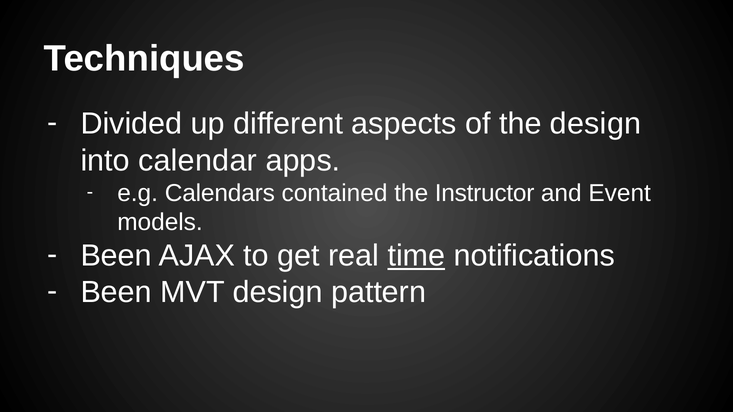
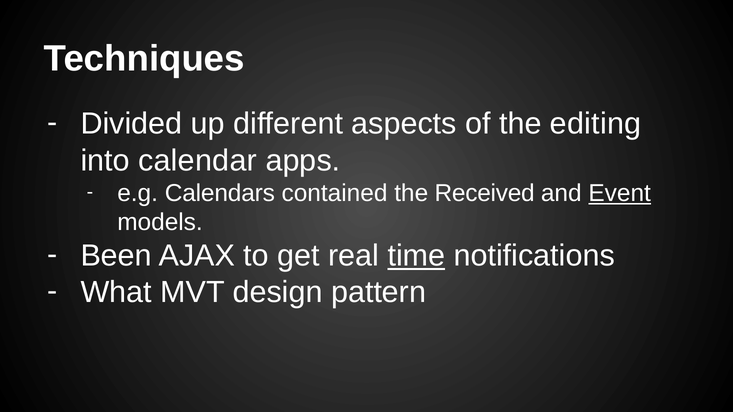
the design: design -> editing
Instructor: Instructor -> Received
Event underline: none -> present
Been at (116, 293): Been -> What
